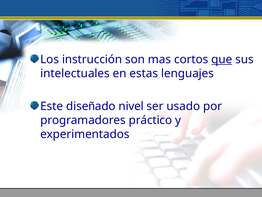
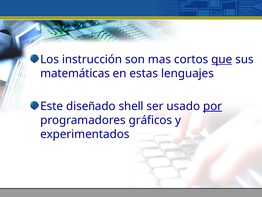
intelectuales: intelectuales -> matemáticas
nivel: nivel -> shell
por underline: none -> present
práctico: práctico -> gráficos
